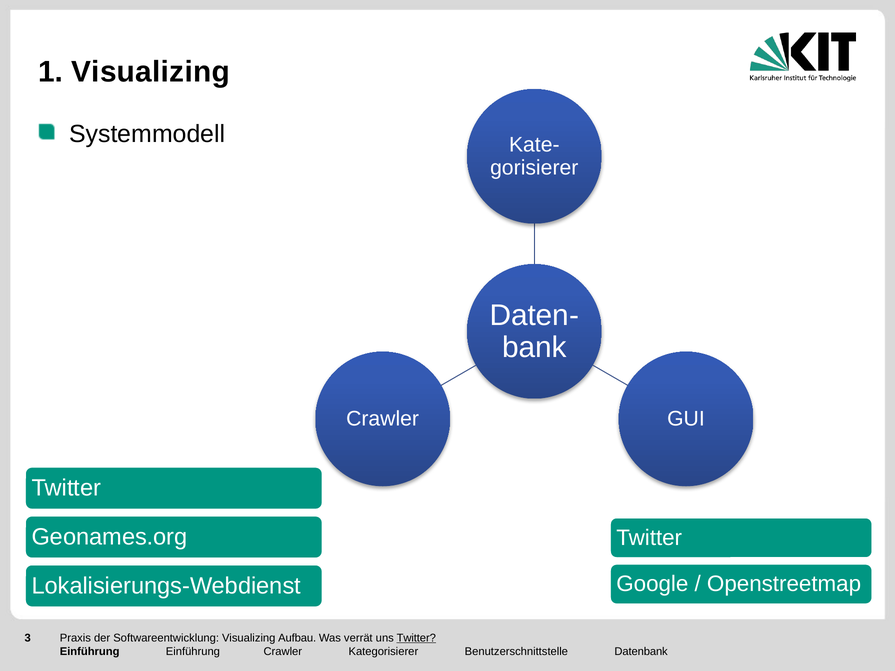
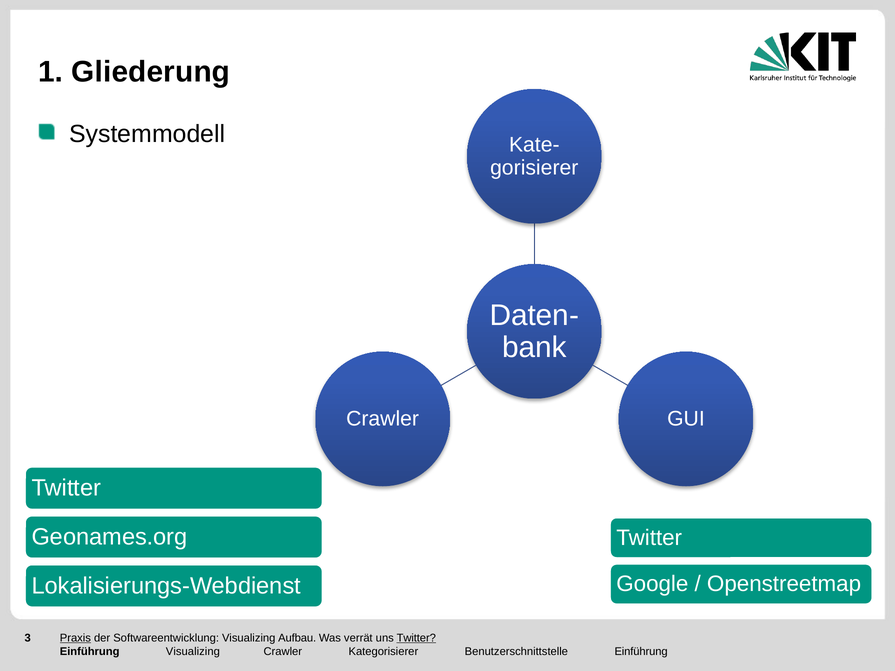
1 Visualizing: Visualizing -> Gliederung
Praxis underline: none -> present
Einführung Einführung: Einführung -> Visualizing
Benutzerschnittstelle Datenbank: Datenbank -> Einführung
